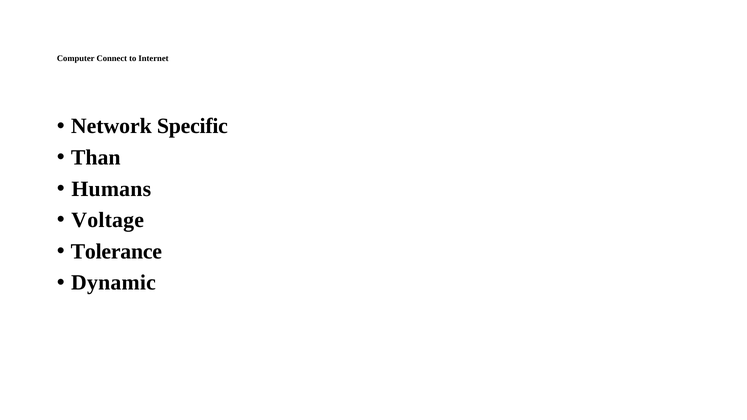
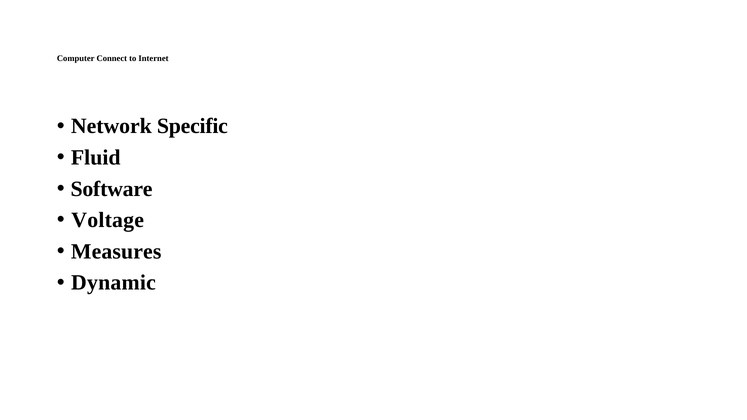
Than: Than -> Fluid
Humans: Humans -> Software
Tolerance: Tolerance -> Measures
